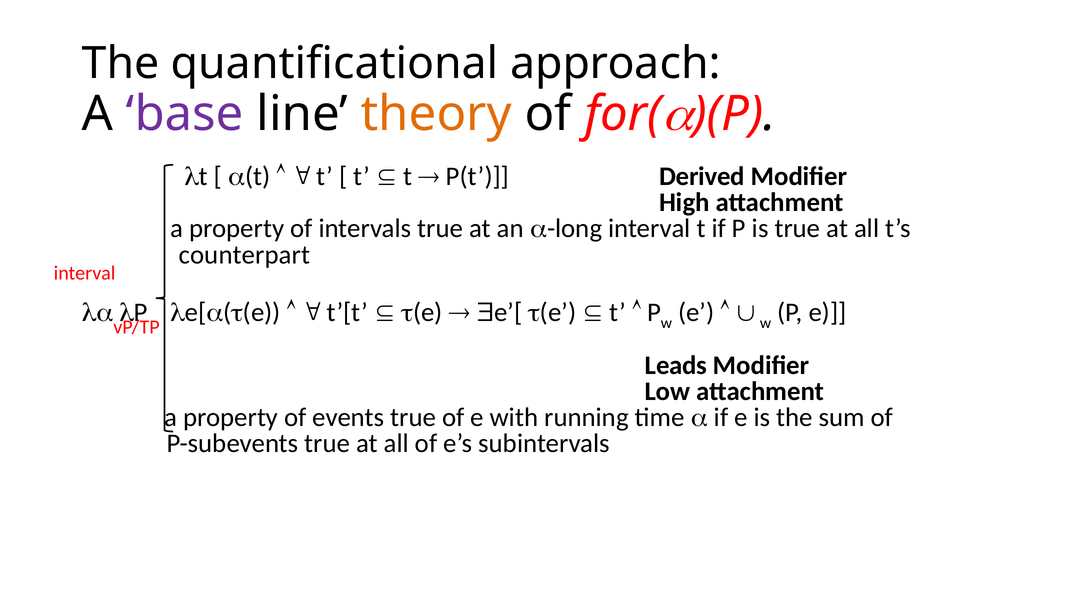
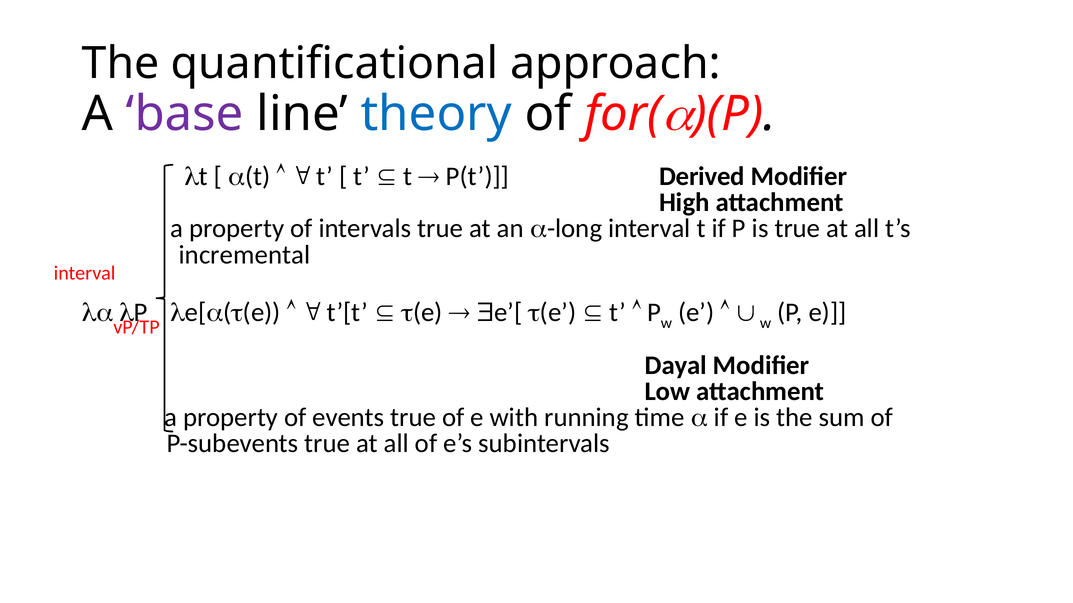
theory colour: orange -> blue
counterpart: counterpart -> incremental
Leads: Leads -> Dayal
